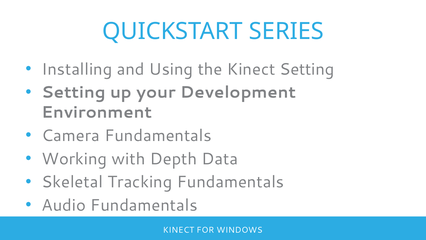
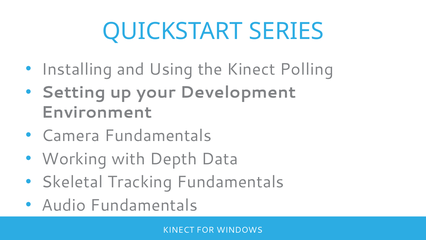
Kinect Setting: Setting -> Polling
